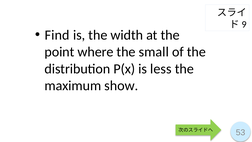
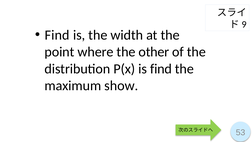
small: small -> other
is less: less -> find
